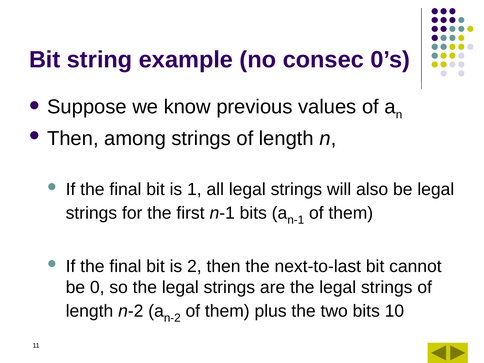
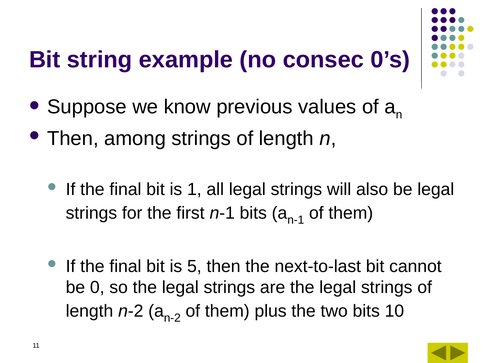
2: 2 -> 5
